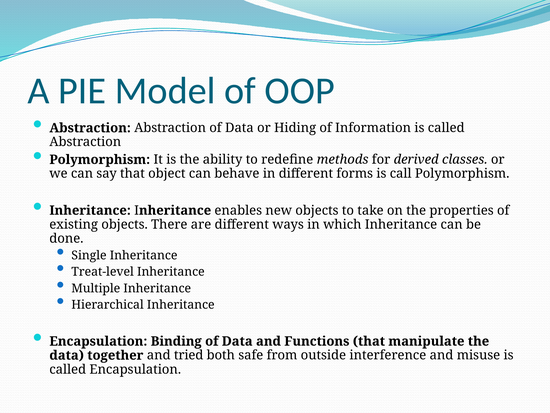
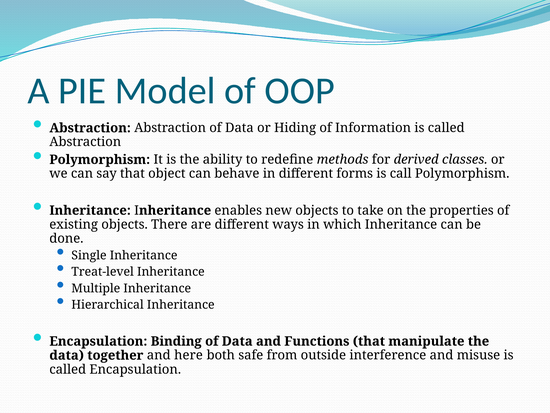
tried: tried -> here
